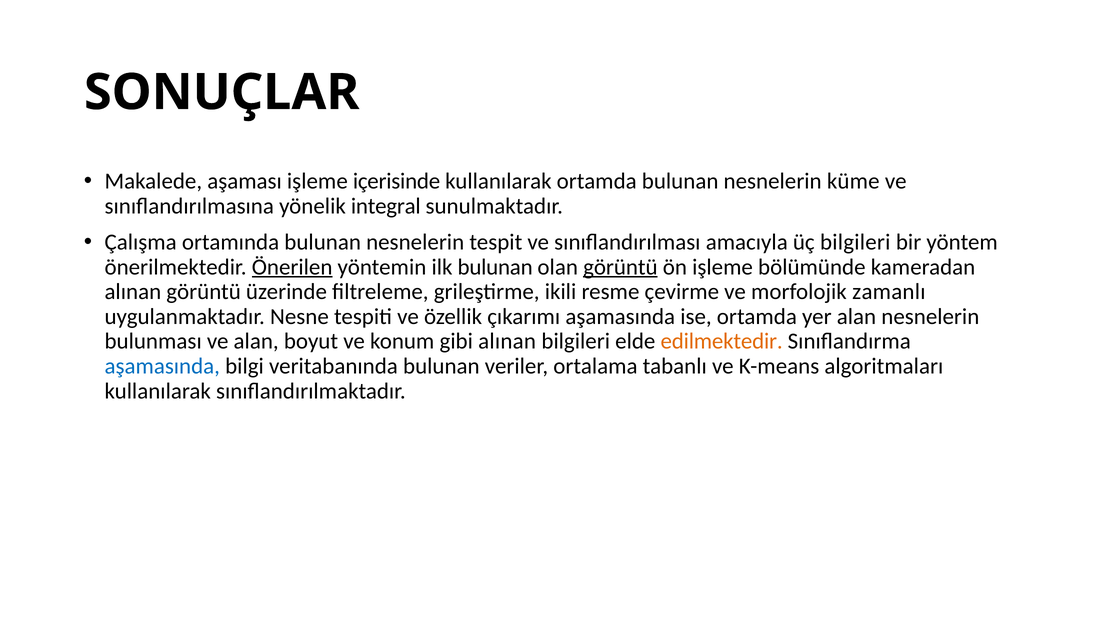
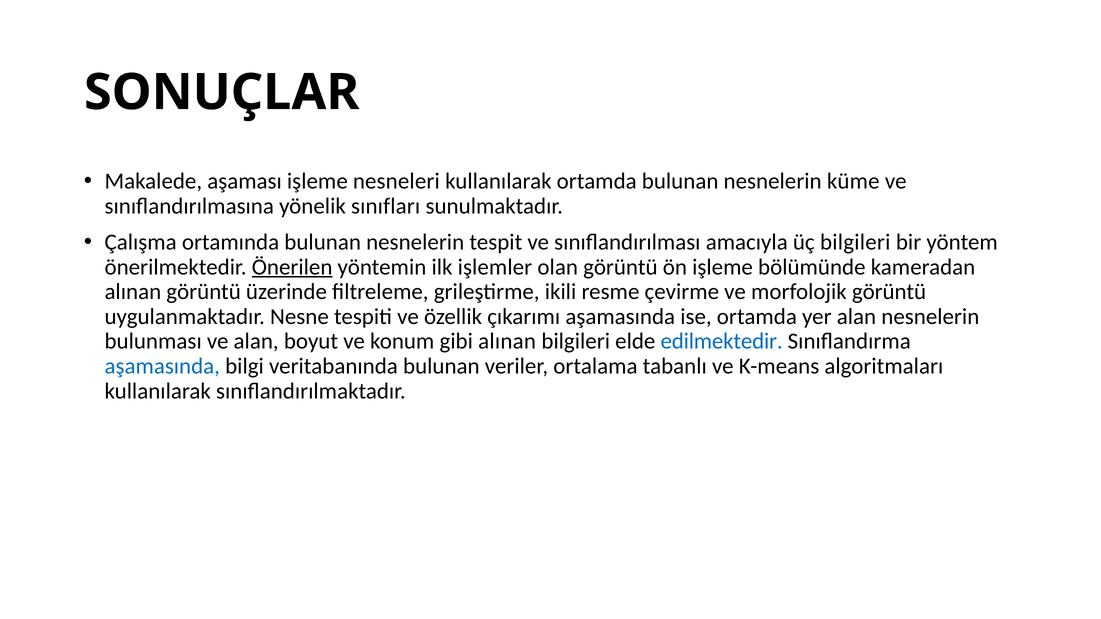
içerisinde: içerisinde -> nesneleri
integral: integral -> sınıfları
ilk bulunan: bulunan -> işlemler
görüntü at (620, 267) underline: present -> none
morfolojik zamanlı: zamanlı -> görüntü
edilmektedir colour: orange -> blue
